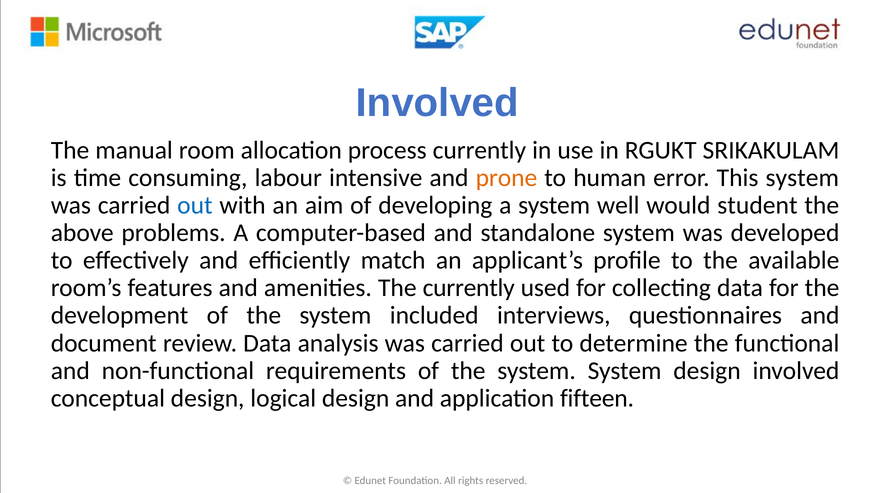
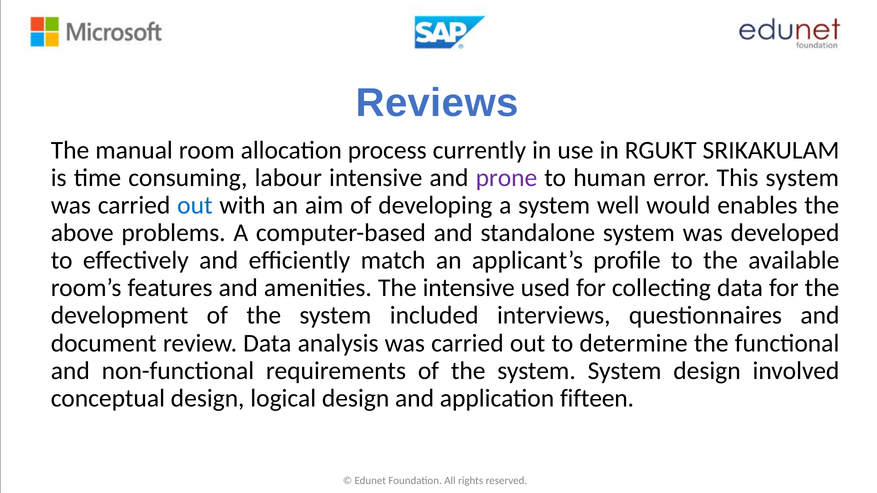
Involved at (437, 103): Involved -> Reviews
prone colour: orange -> purple
student: student -> enables
The currently: currently -> intensive
